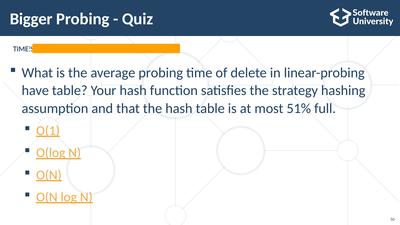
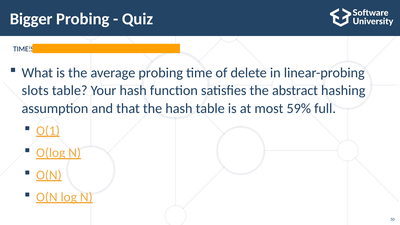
have: have -> slots
strategy: strategy -> abstract
51%: 51% -> 59%
